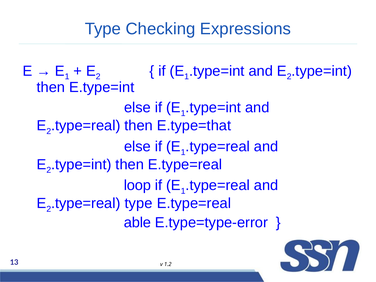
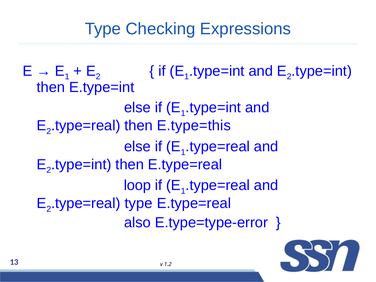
E.type=that: E.type=that -> E.type=this
able: able -> also
